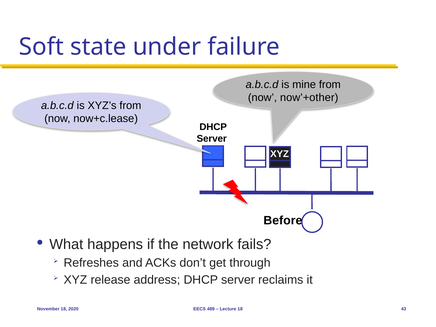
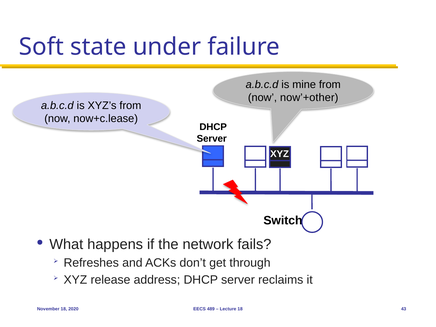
Before: Before -> Switch
